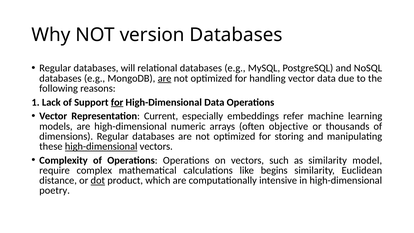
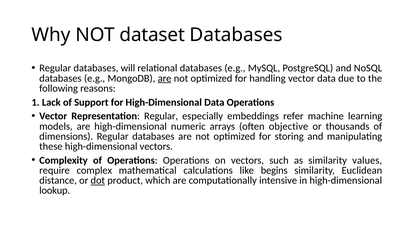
version: version -> dataset
for at (117, 102) underline: present -> none
Representation Current: Current -> Regular
high-dimensional at (101, 146) underline: present -> none
model: model -> values
poetry: poetry -> lookup
